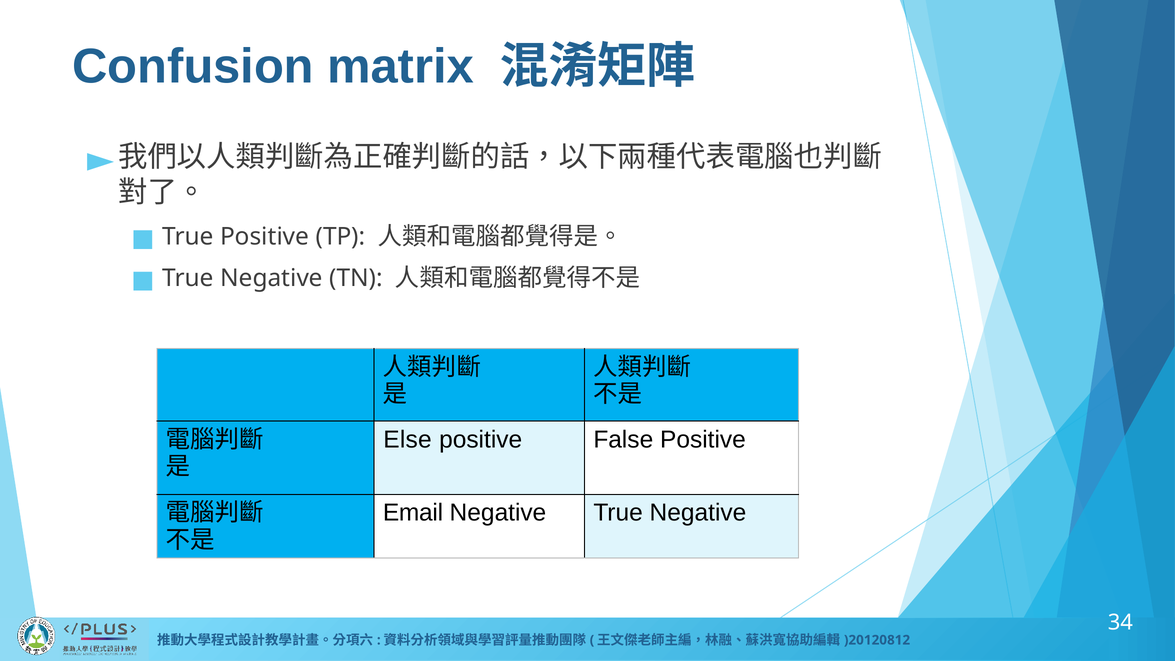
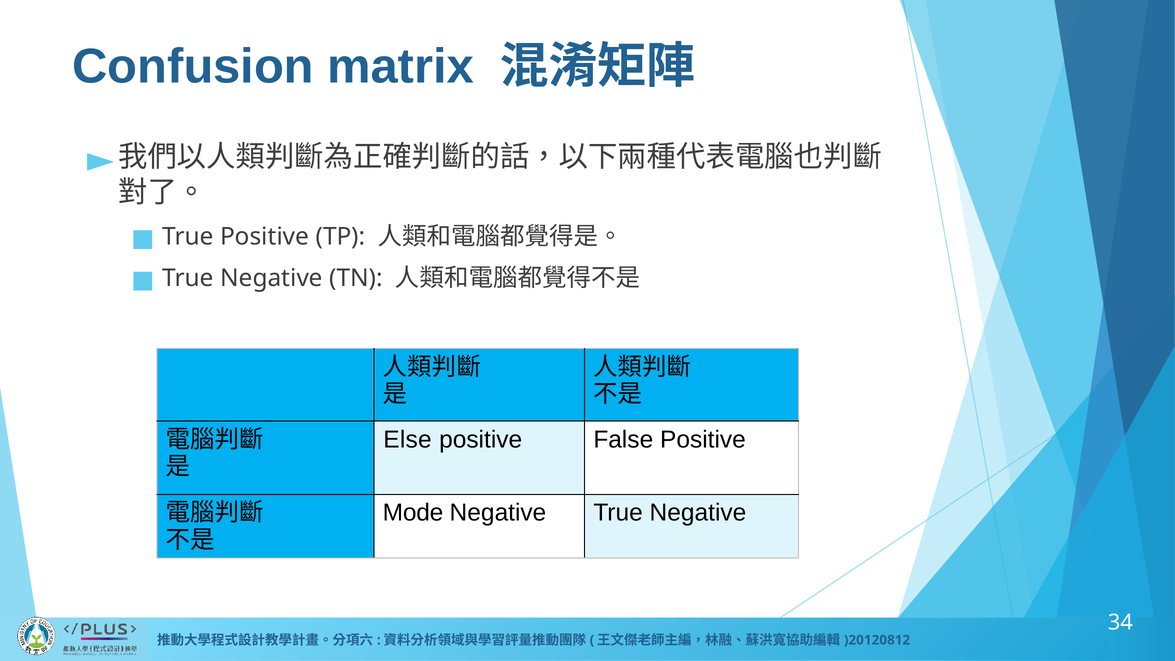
Email: Email -> Mode
